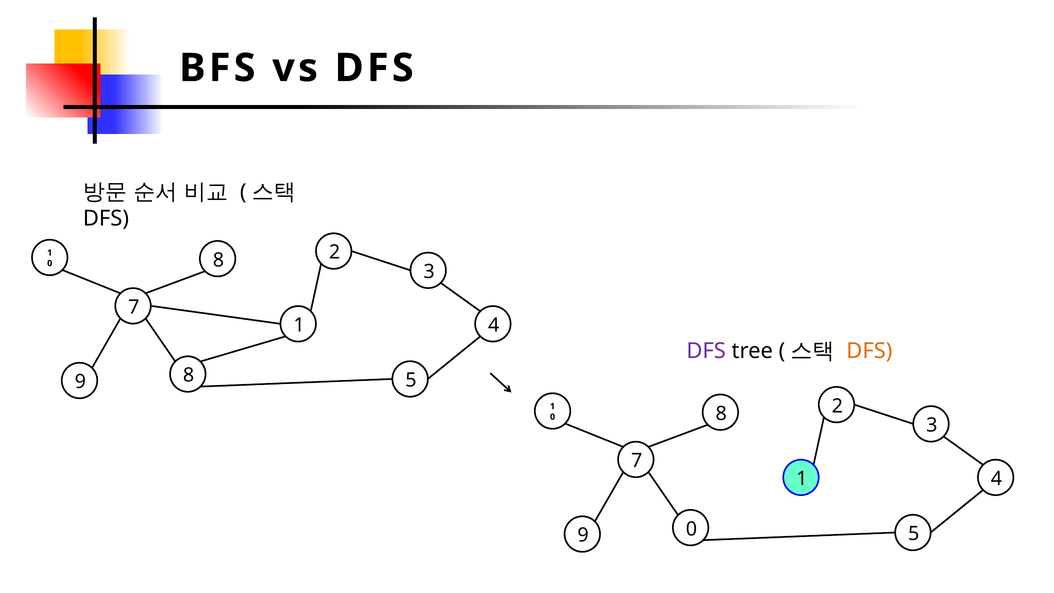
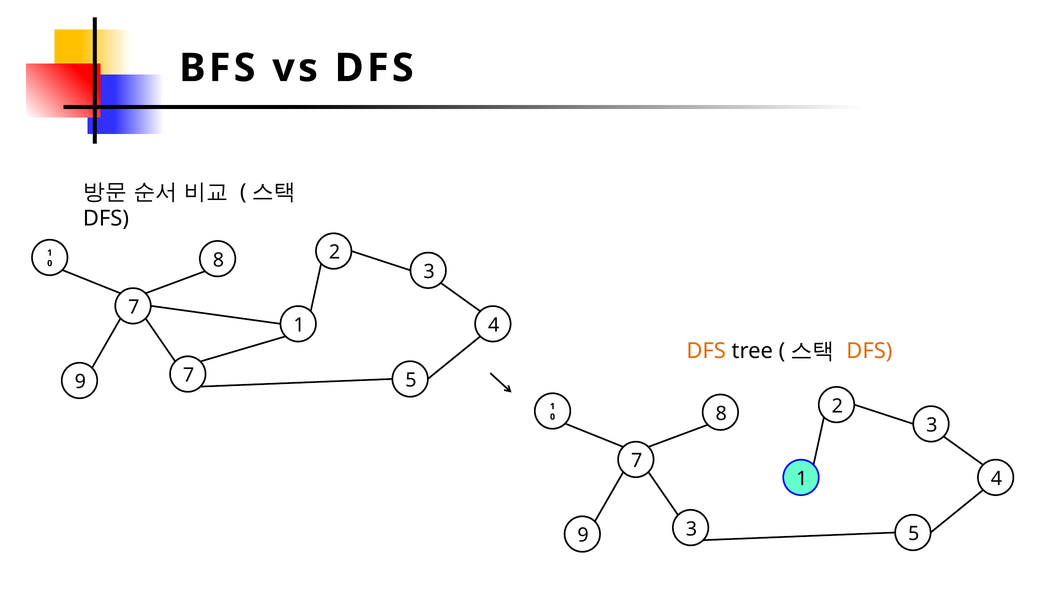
DFS at (706, 351) colour: purple -> orange
9 8: 8 -> 7
9 0: 0 -> 3
